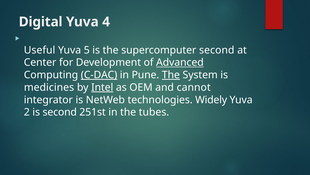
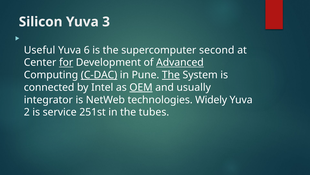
Digital: Digital -> Silicon
4: 4 -> 3
5: 5 -> 6
for underline: none -> present
medicines: medicines -> connected
Intel underline: present -> none
OEM underline: none -> present
cannot: cannot -> usually
is second: second -> service
